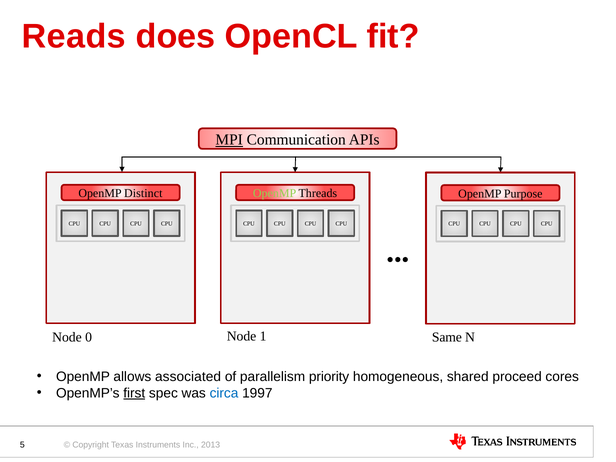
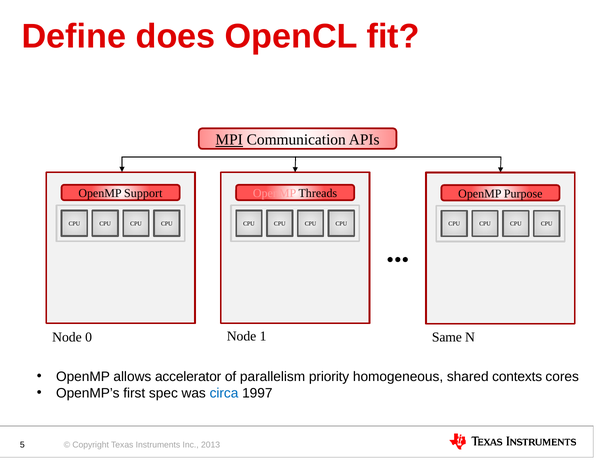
Reads: Reads -> Define
Distinct: Distinct -> Support
OpenMP at (275, 193) colour: light green -> pink
associated: associated -> accelerator
proceed: proceed -> contexts
first underline: present -> none
